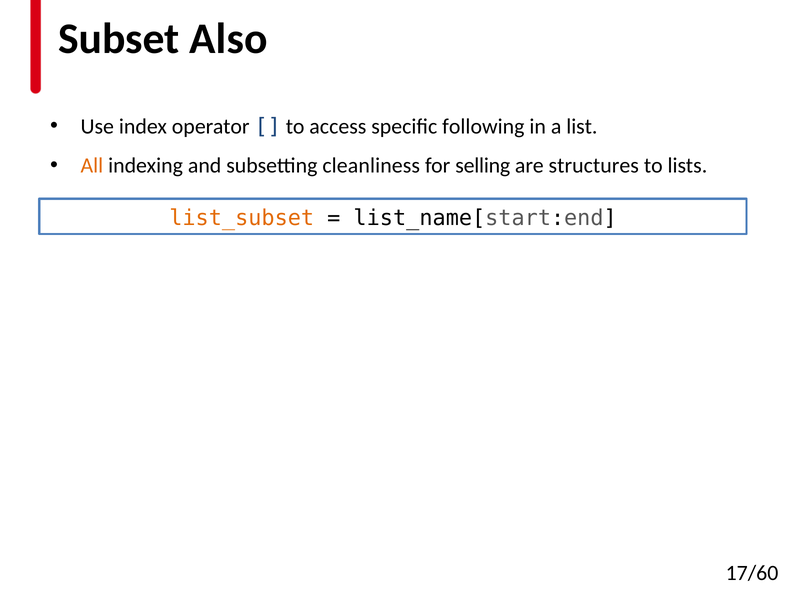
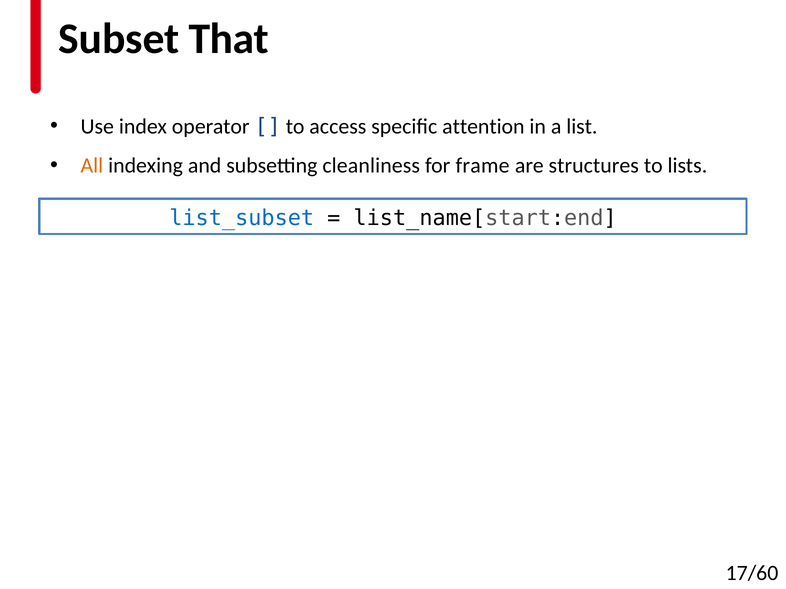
Also: Also -> That
following: following -> attention
selling: selling -> frame
list_subset colour: orange -> blue
